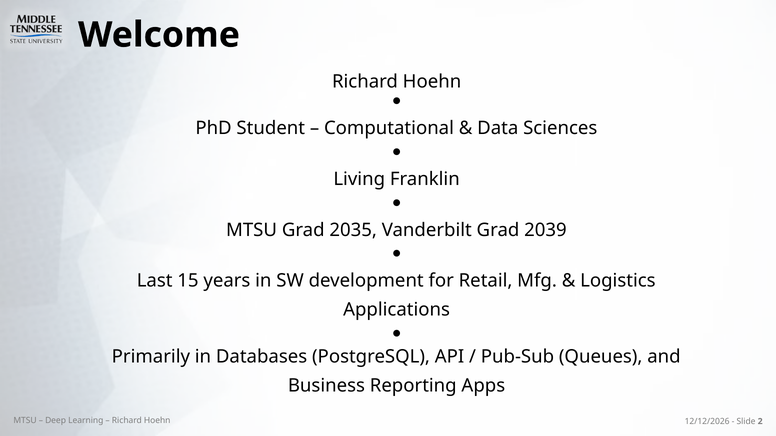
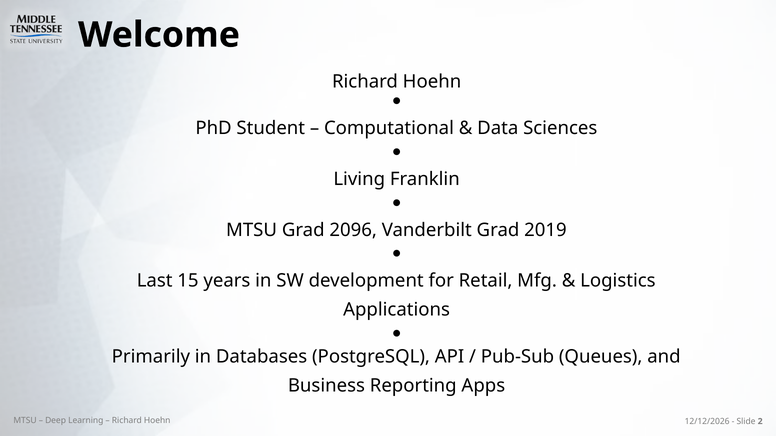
2035: 2035 -> 2096
2039: 2039 -> 2019
